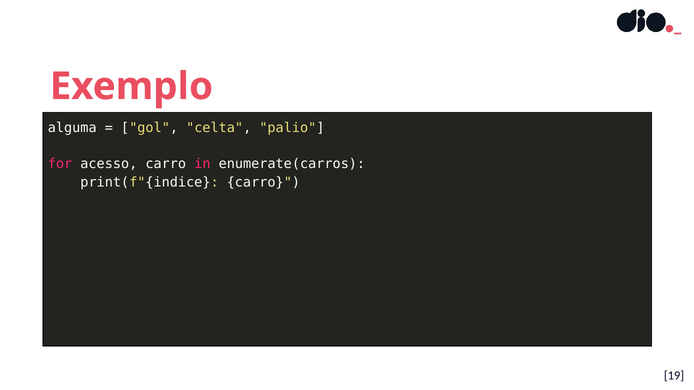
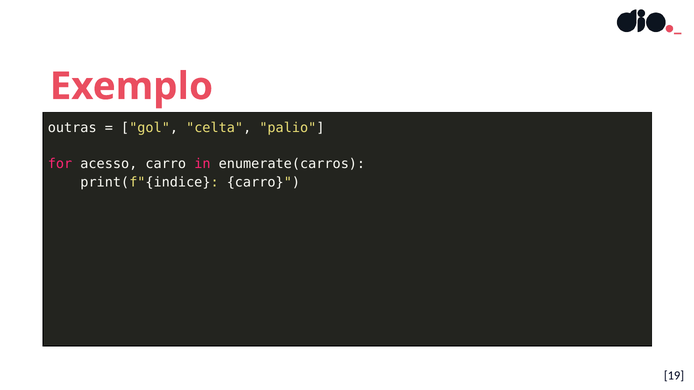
alguma: alguma -> outras
